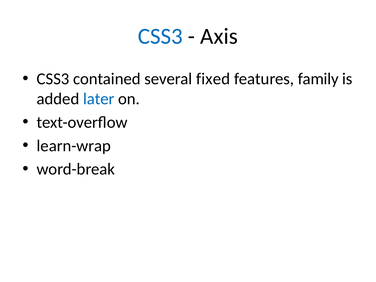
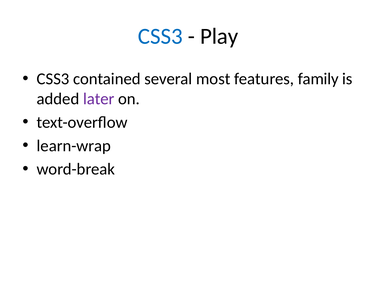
Axis: Axis -> Play
fixed: fixed -> most
later colour: blue -> purple
